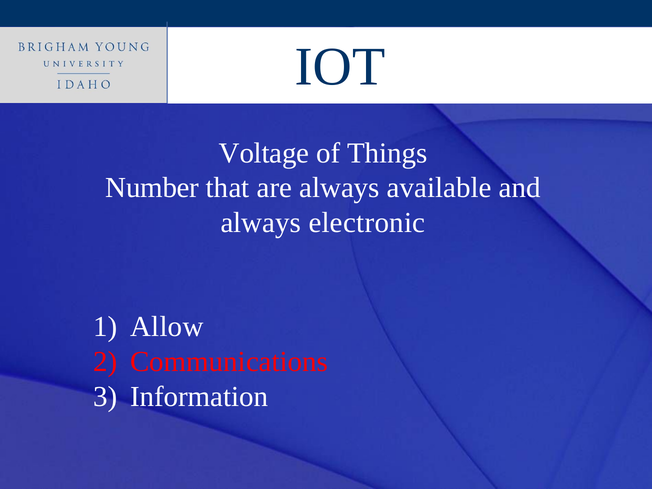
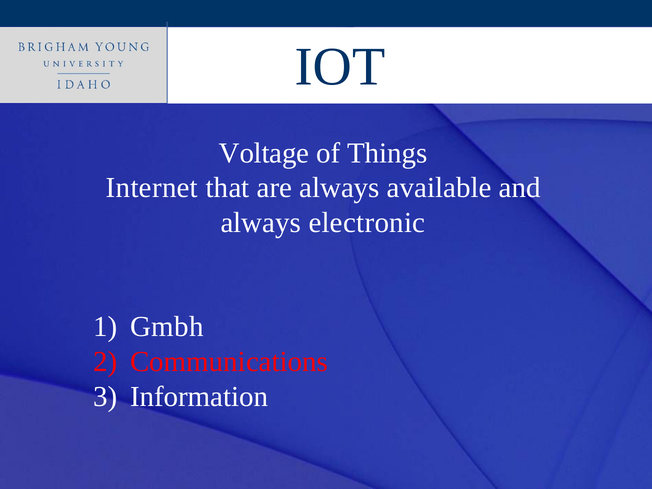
Number: Number -> Internet
Allow: Allow -> Gmbh
